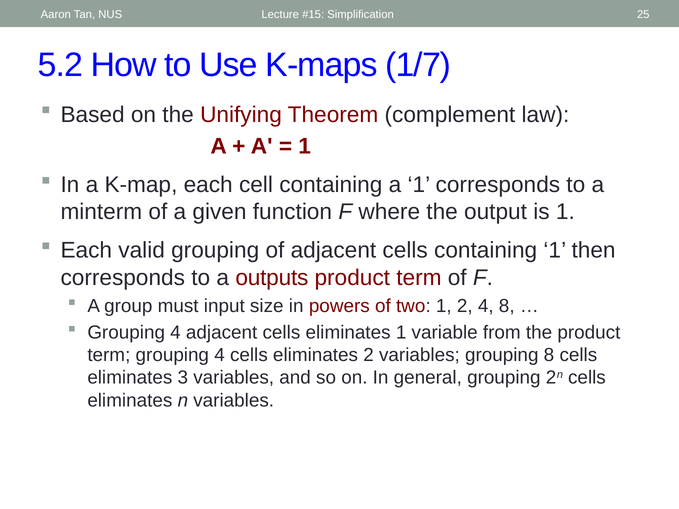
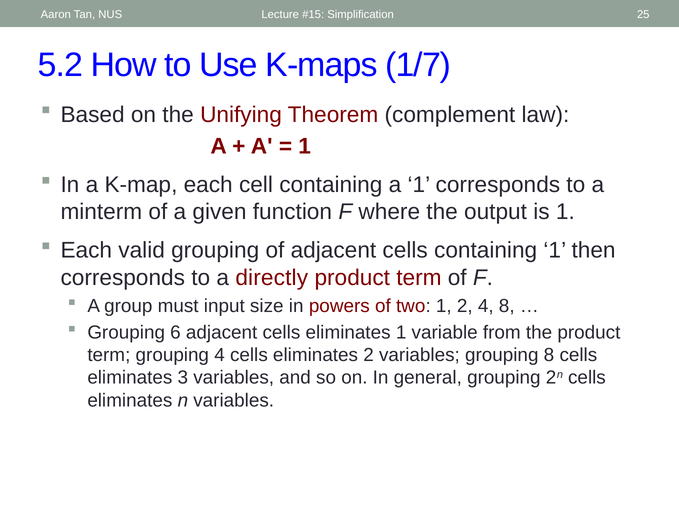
outputs: outputs -> directly
4 at (175, 333): 4 -> 6
